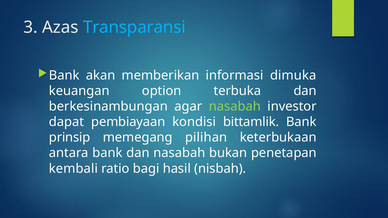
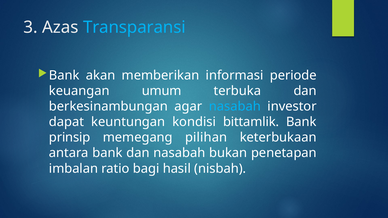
dimuka: dimuka -> periode
option: option -> umum
nasabah at (235, 107) colour: light green -> light blue
pembiayaan: pembiayaan -> keuntungan
kembali: kembali -> imbalan
